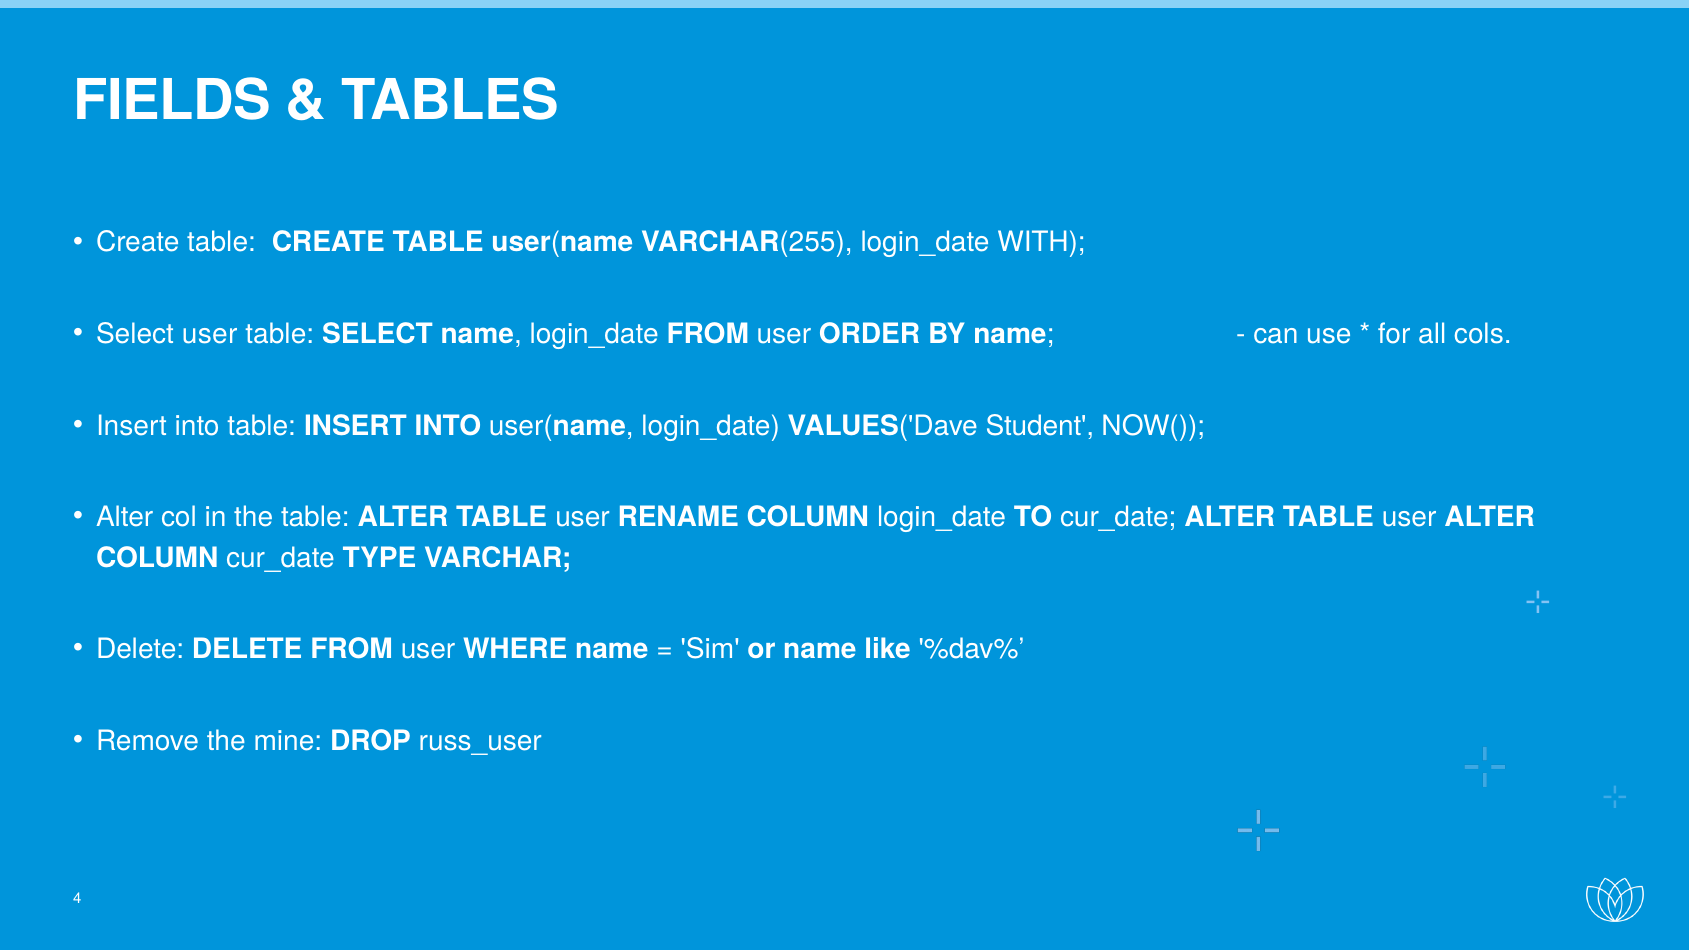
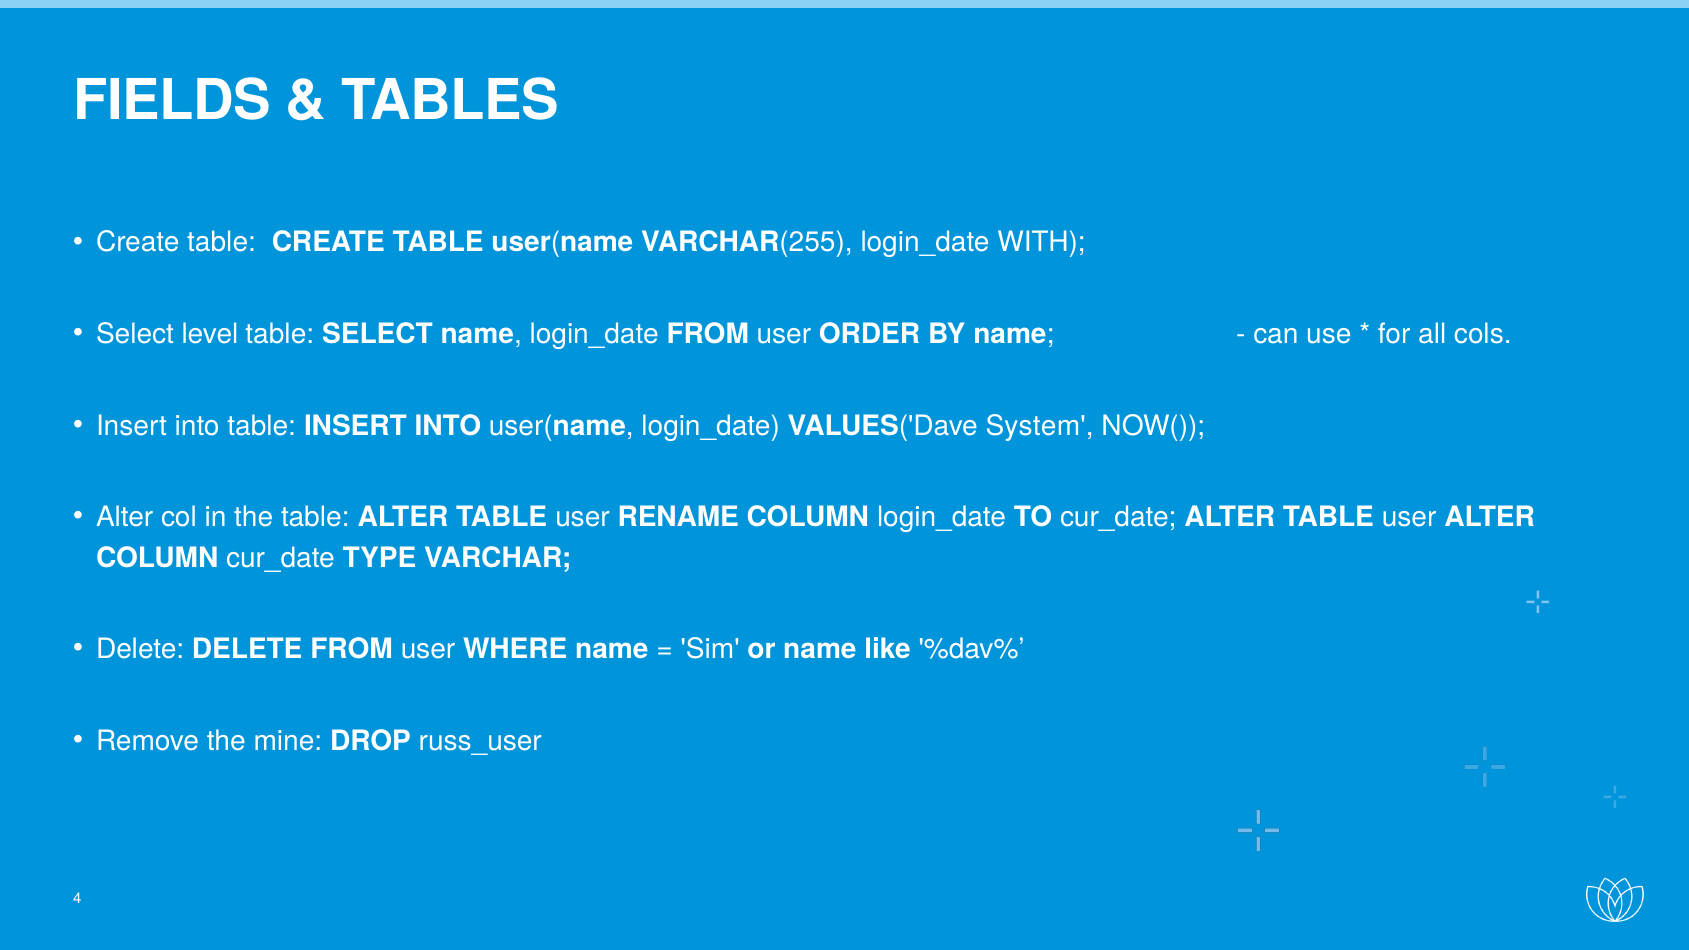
Select user: user -> level
Student: Student -> System
